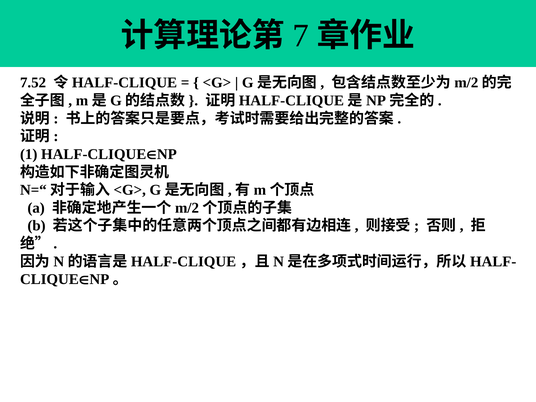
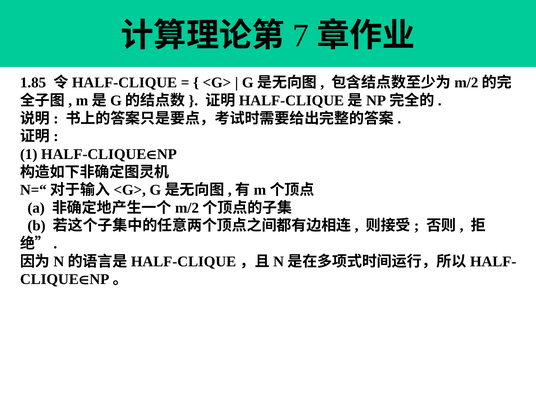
7.52: 7.52 -> 1.85
